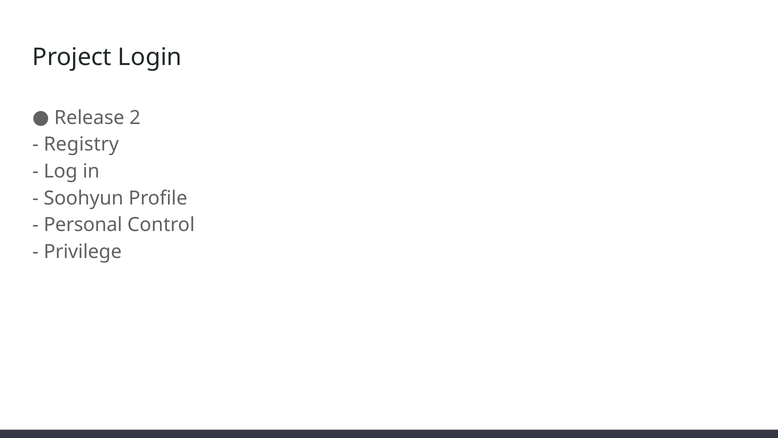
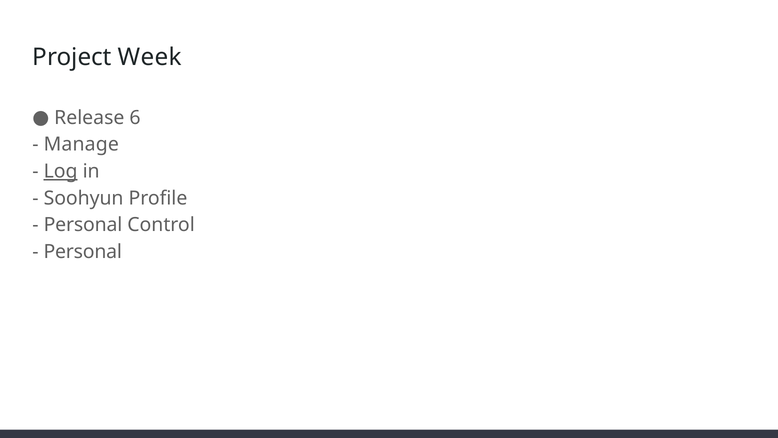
Login: Login -> Week
2: 2 -> 6
Registry: Registry -> Manage
Log underline: none -> present
Privilege at (83, 252): Privilege -> Personal
